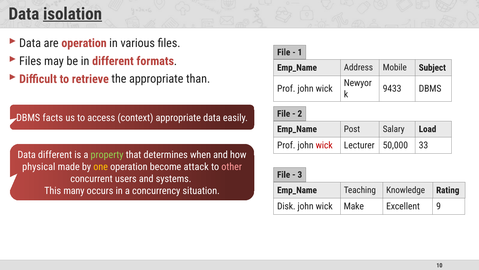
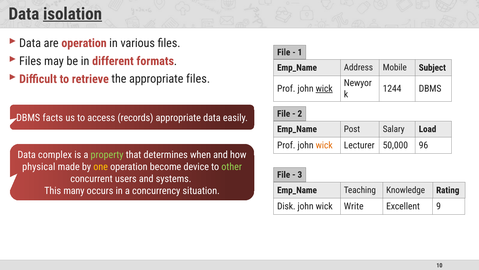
appropriate than: than -> files
wick at (324, 88) underline: none -> present
9433: 9433 -> 1244
context: context -> records
wick at (324, 145) colour: red -> orange
33: 33 -> 96
Data different: different -> complex
attack: attack -> device
other colour: pink -> light green
Make: Make -> Write
